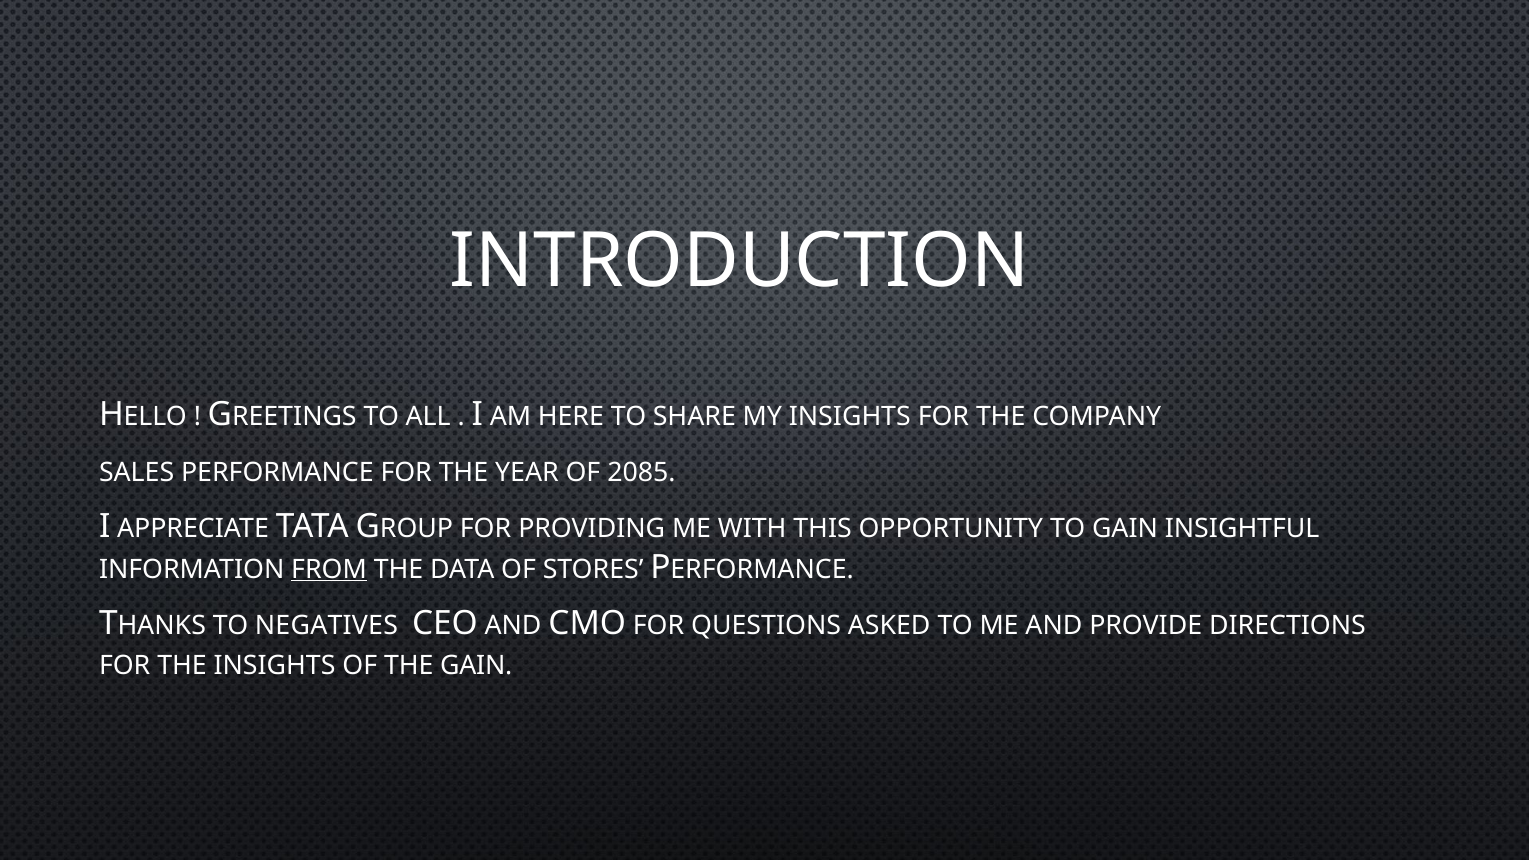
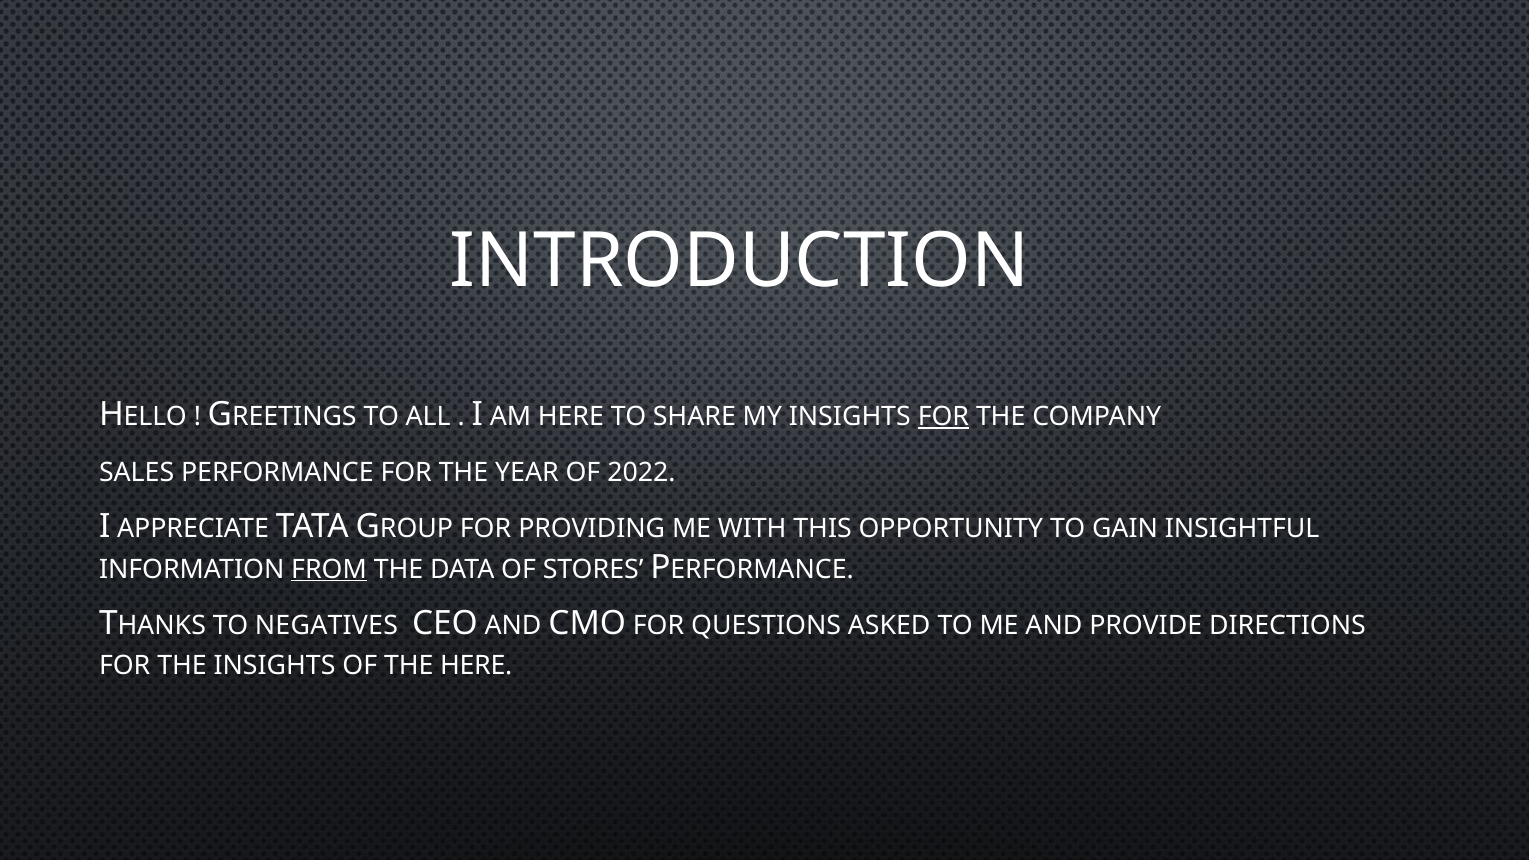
FOR at (943, 416) underline: none -> present
2085: 2085 -> 2022
THE GAIN: GAIN -> HERE
